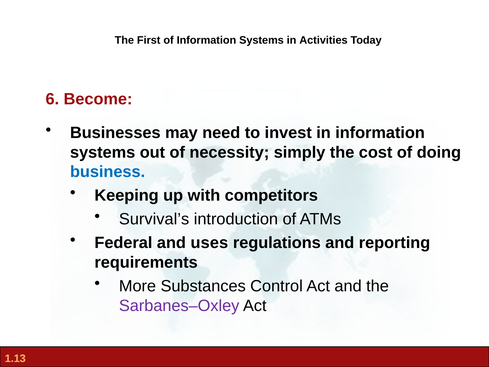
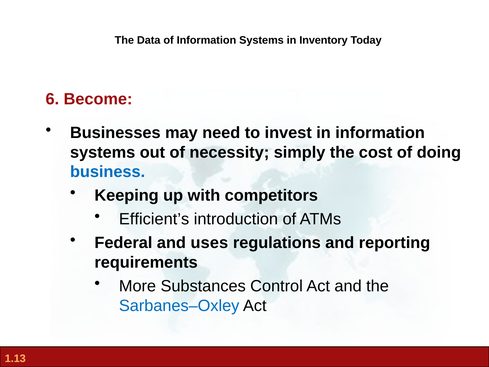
First: First -> Data
Activities: Activities -> Inventory
Survival’s: Survival’s -> Efficient’s
Sarbanes–Oxley colour: purple -> blue
